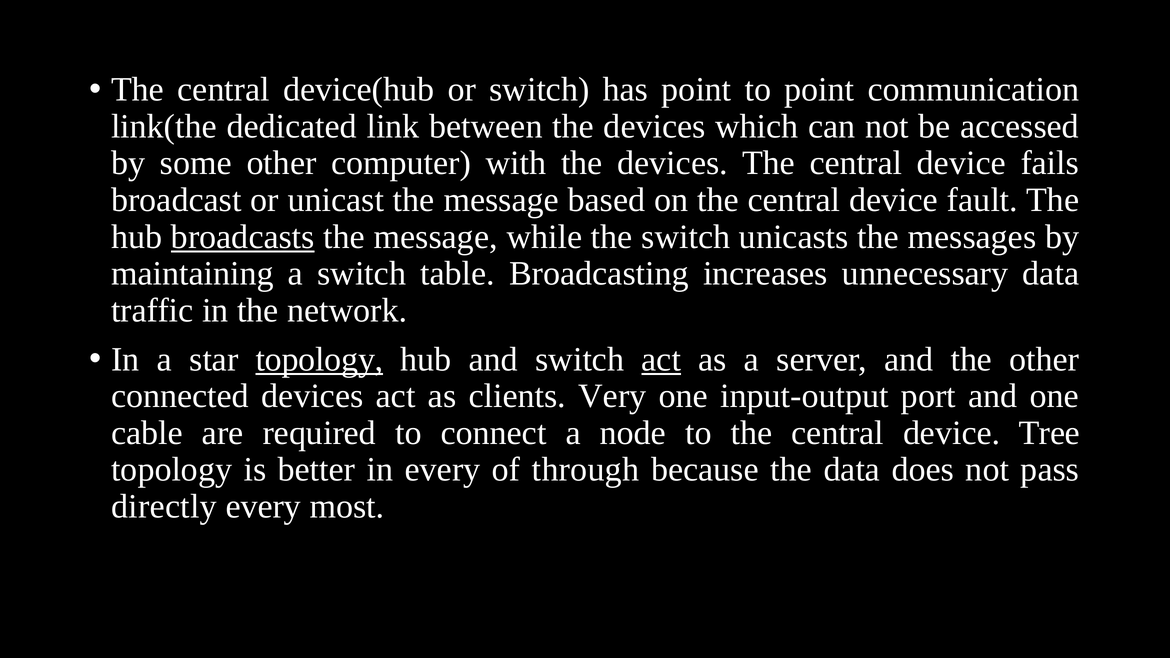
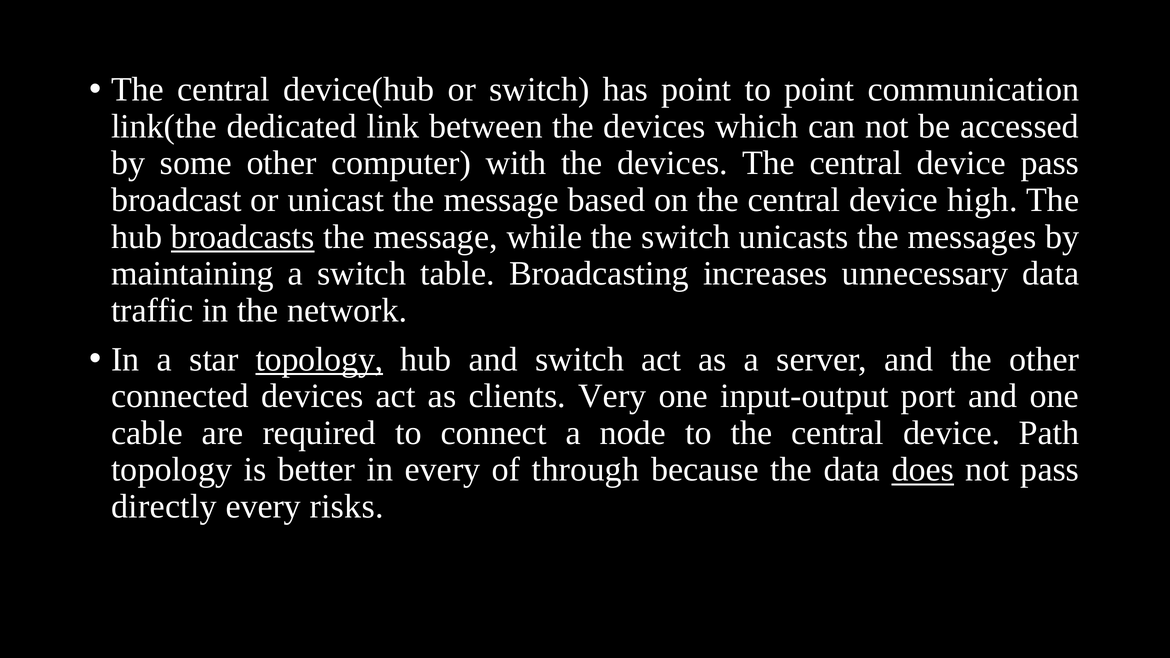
device fails: fails -> pass
fault: fault -> high
act at (661, 359) underline: present -> none
Tree: Tree -> Path
does underline: none -> present
most: most -> risks
